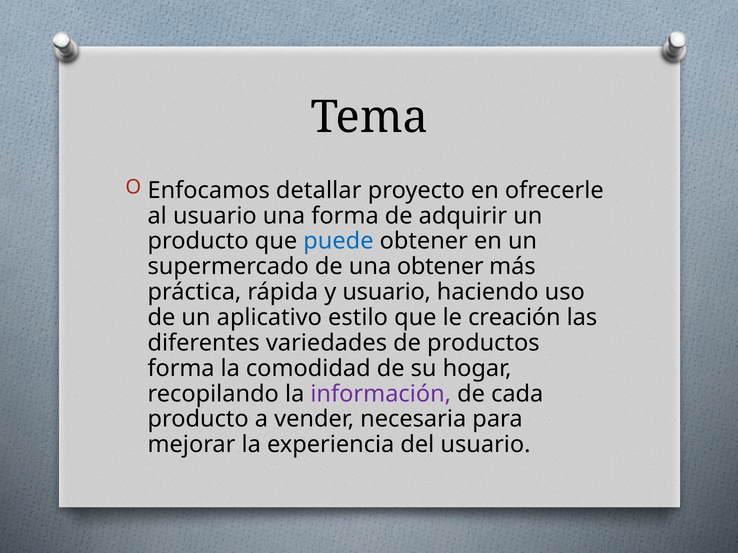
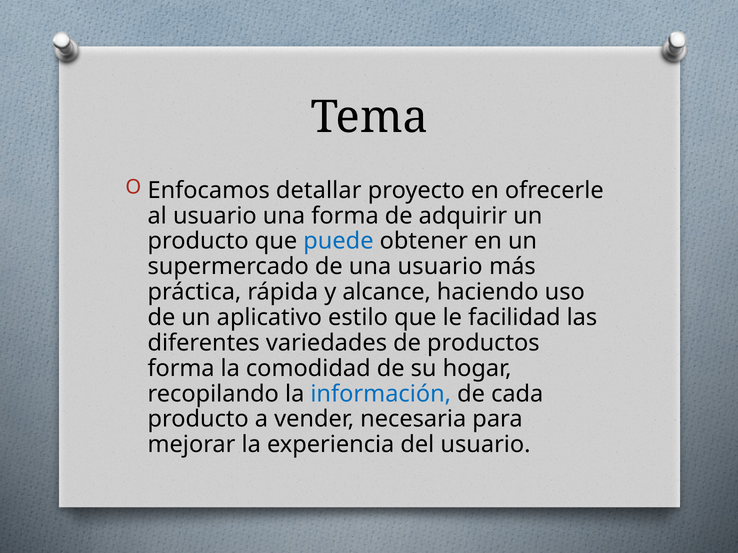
una obtener: obtener -> usuario
y usuario: usuario -> alcance
creación: creación -> facilidad
información colour: purple -> blue
